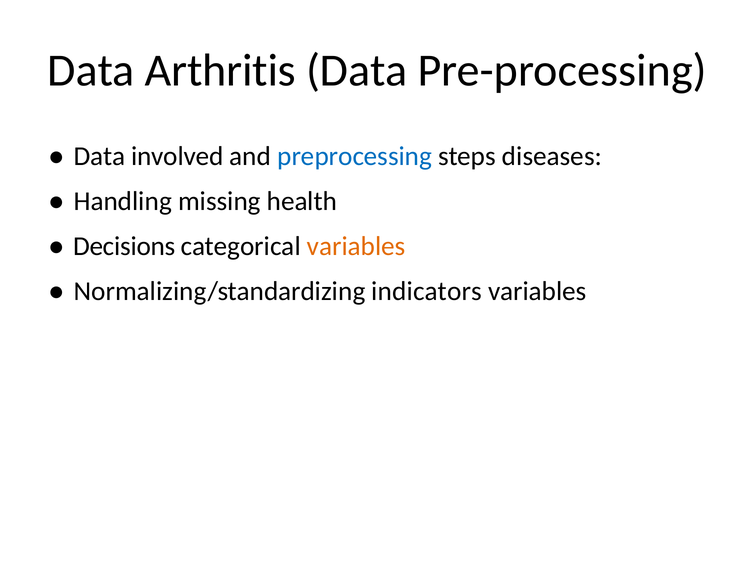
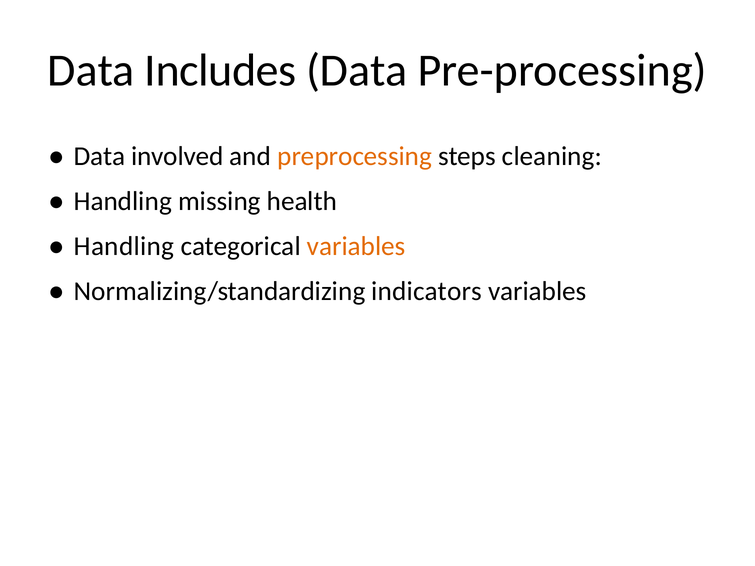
Arthritis: Arthritis -> Includes
preprocessing colour: blue -> orange
diseases: diseases -> cleaning
Decisions at (124, 247): Decisions -> Handling
